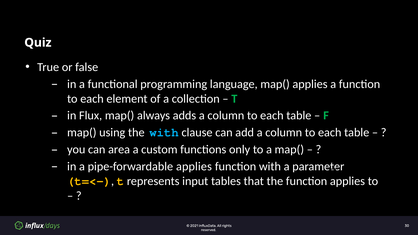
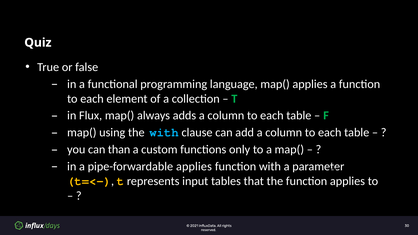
area: area -> than
